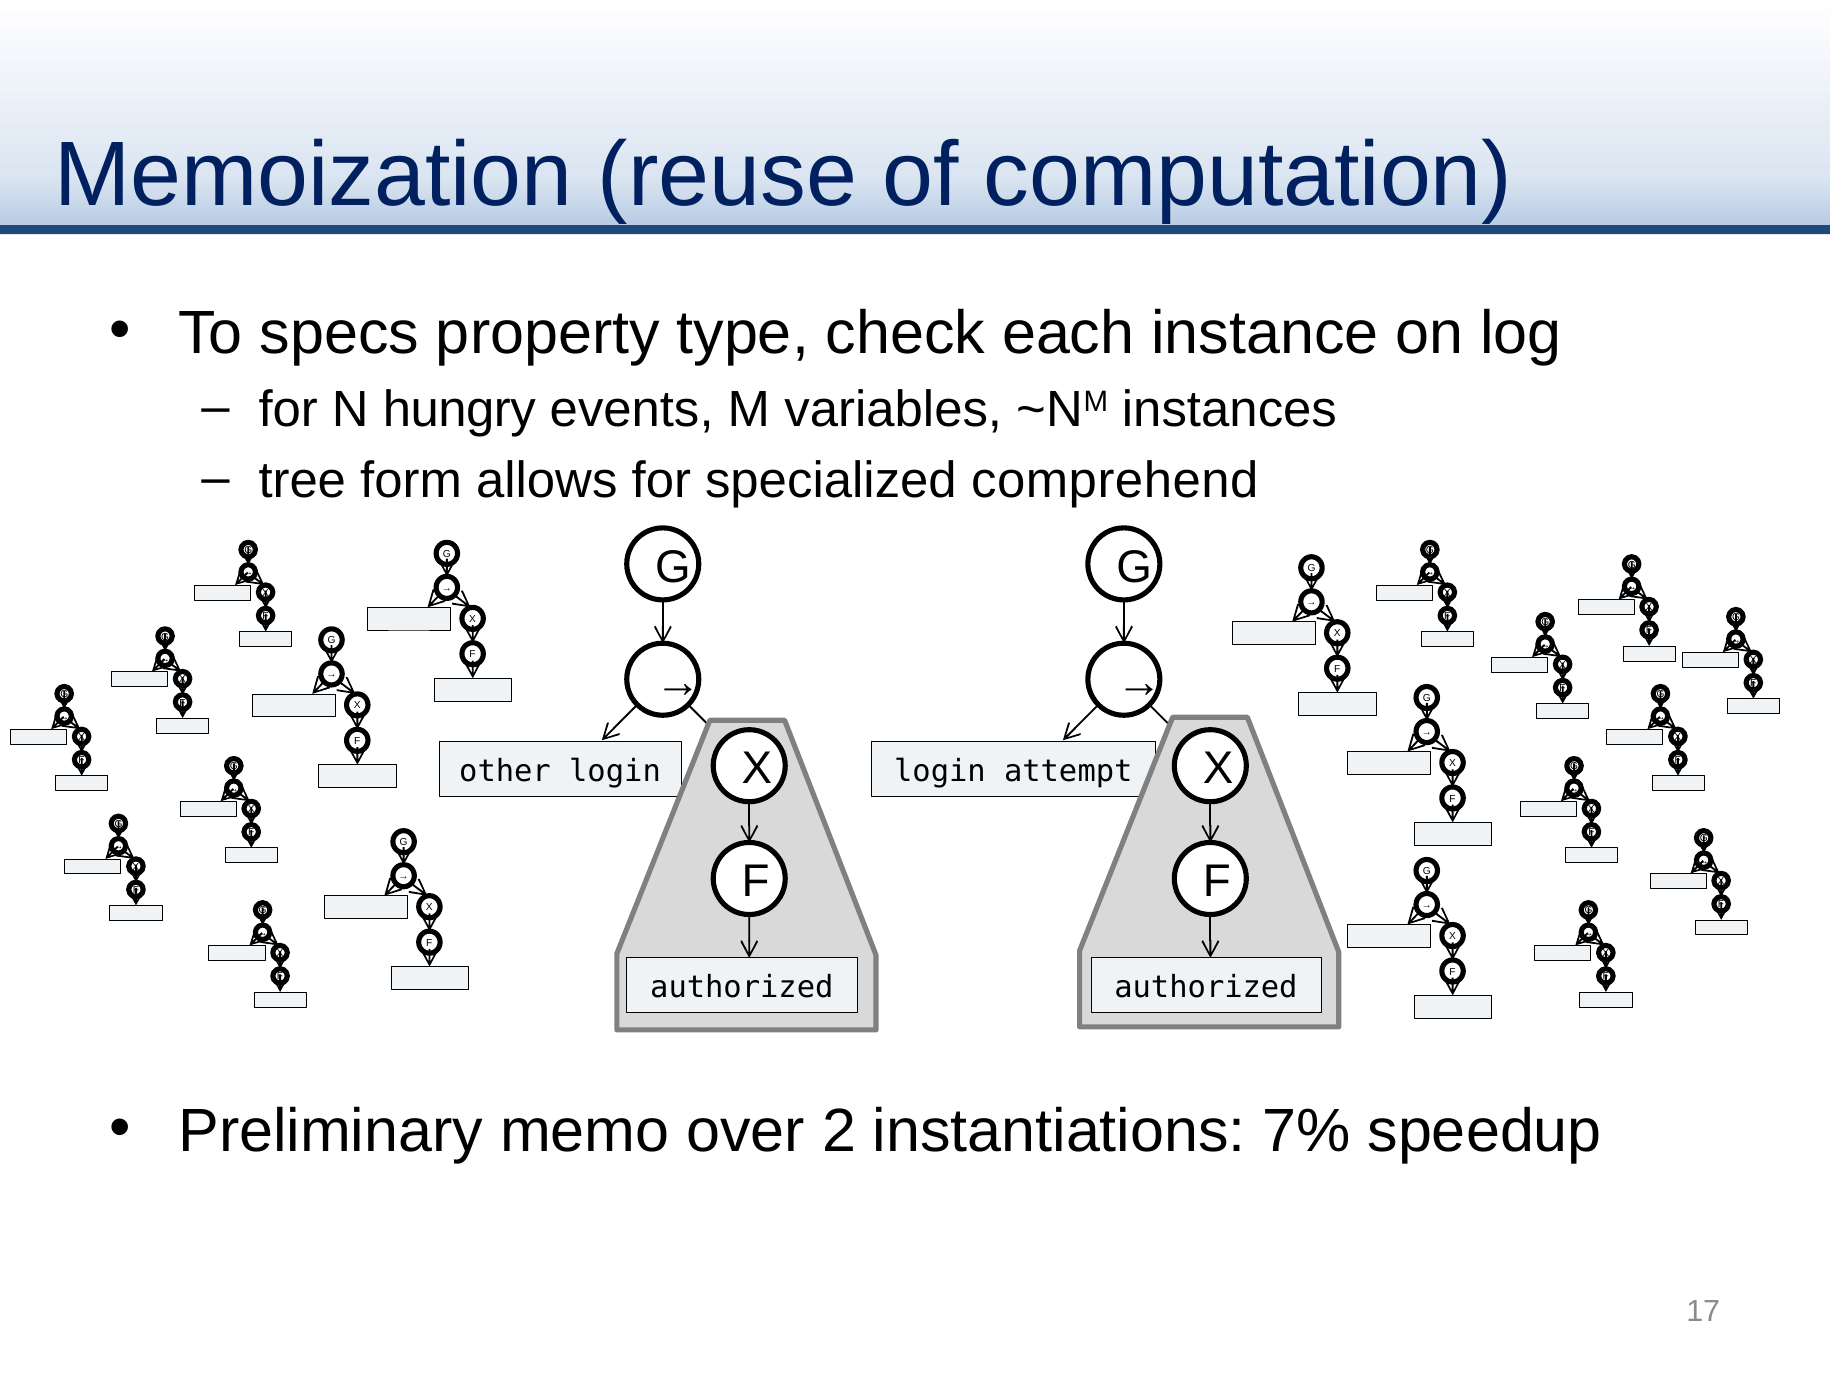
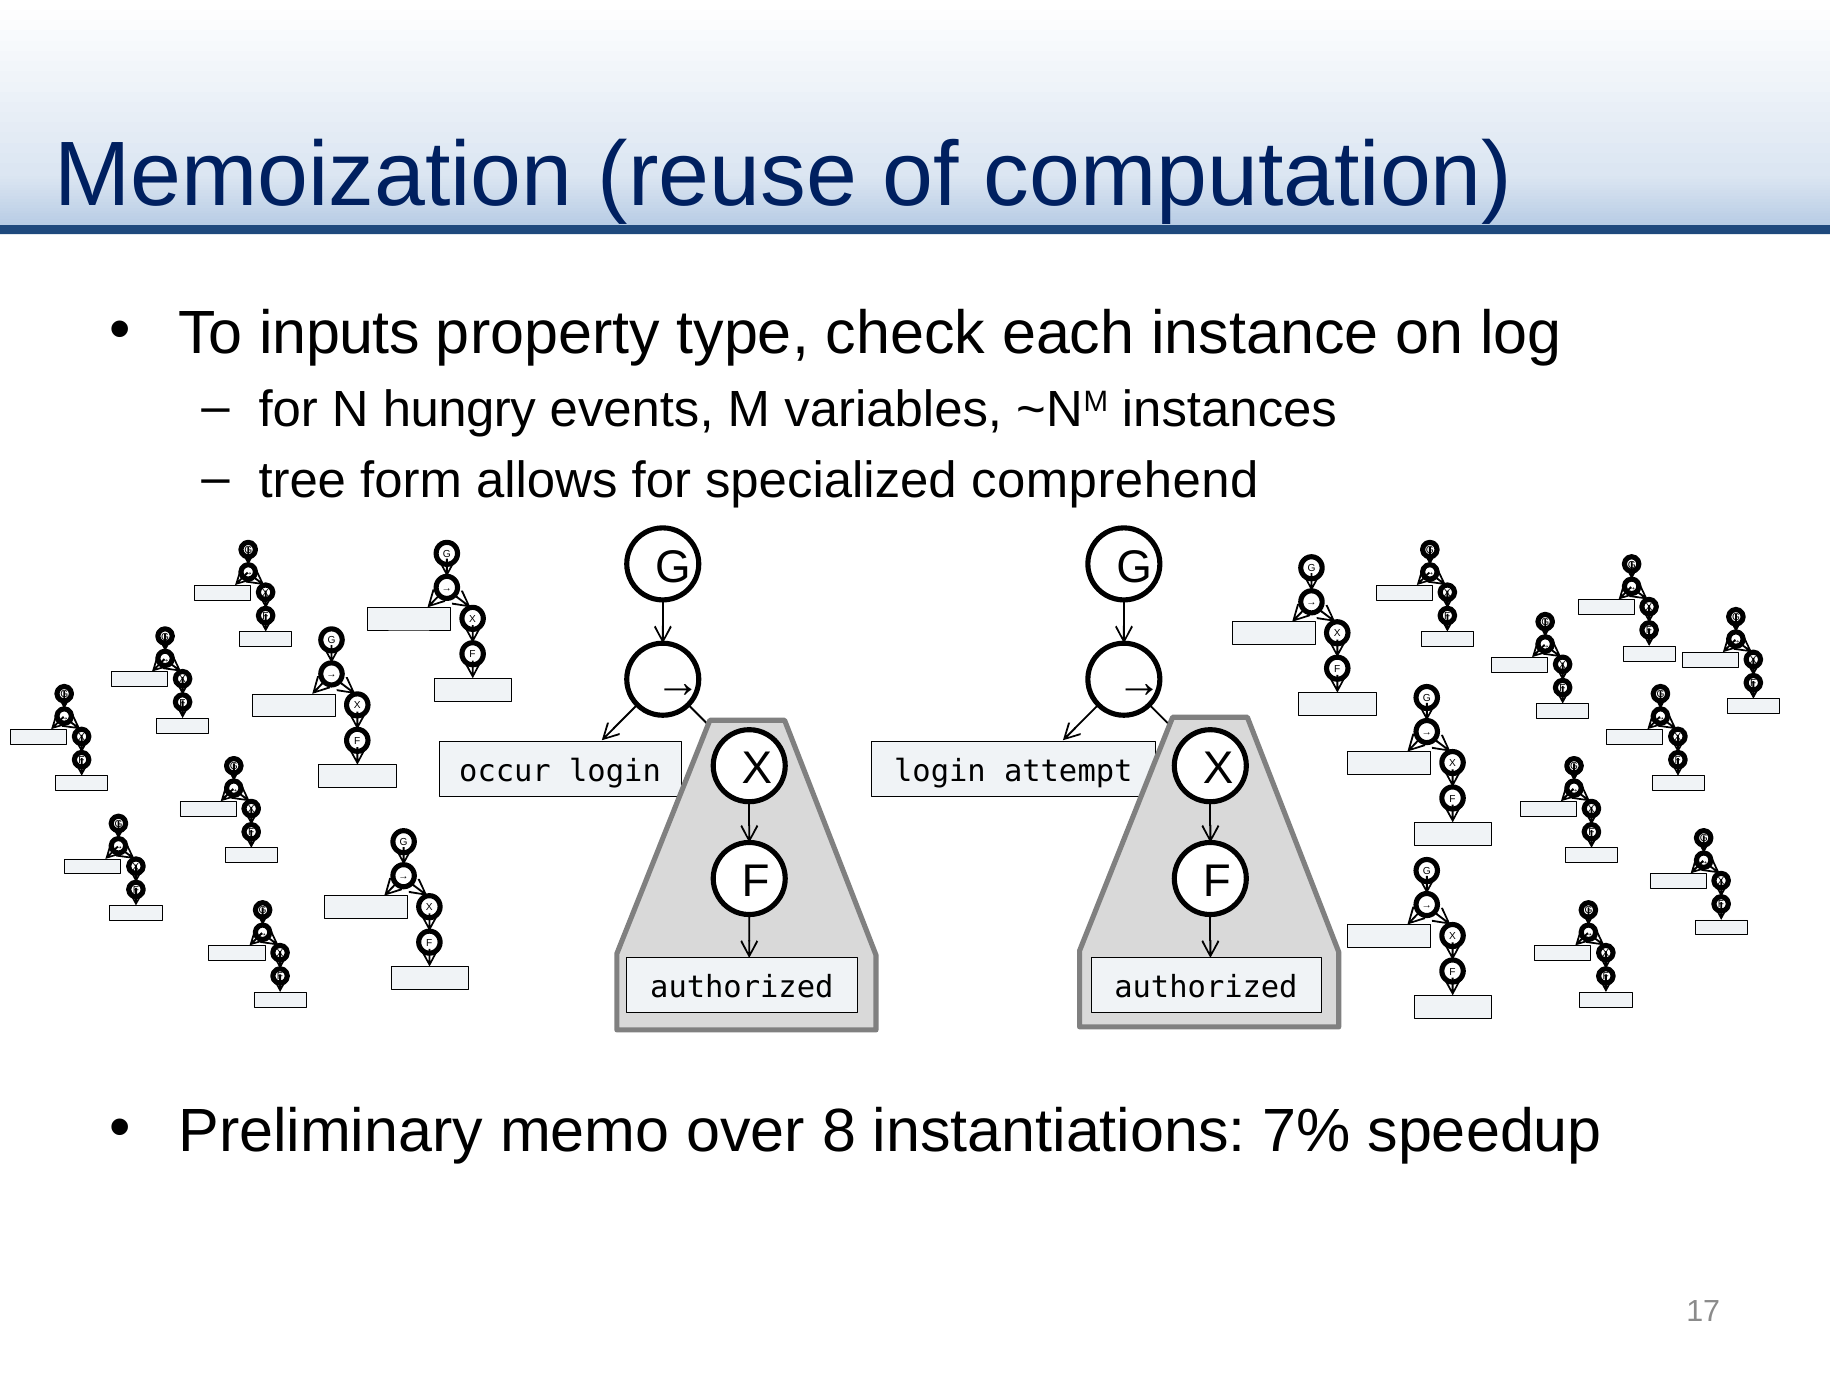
specs: specs -> inputs
other: other -> occur
2: 2 -> 8
